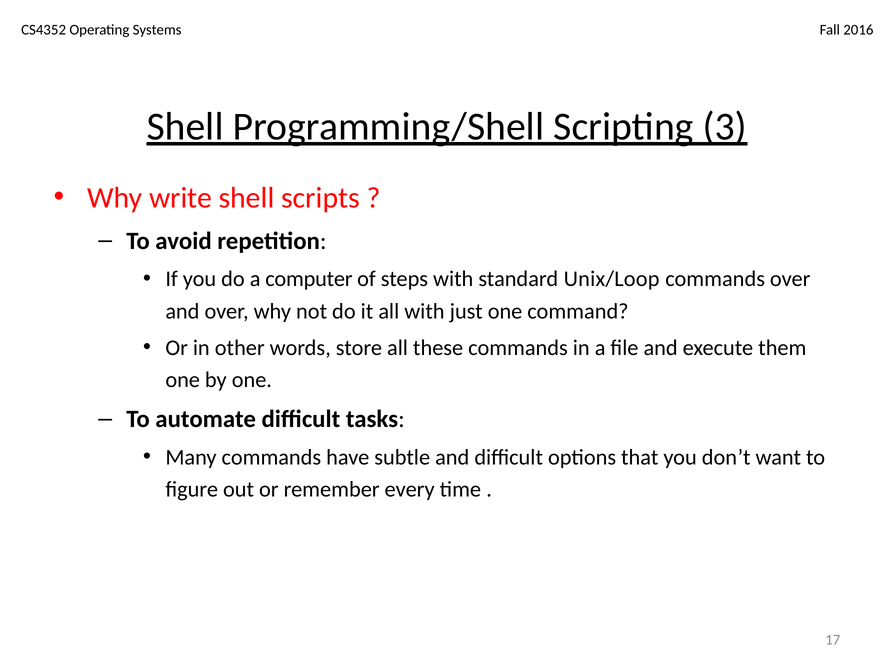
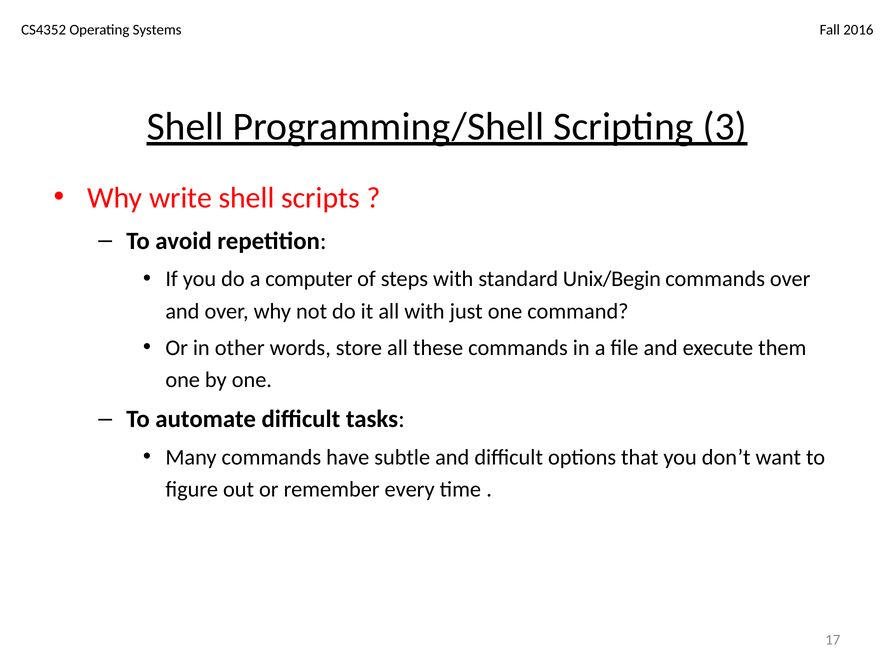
Unix/Loop: Unix/Loop -> Unix/Begin
